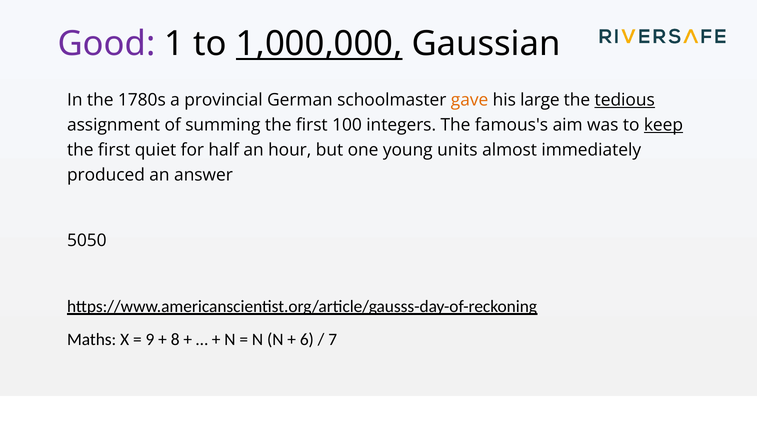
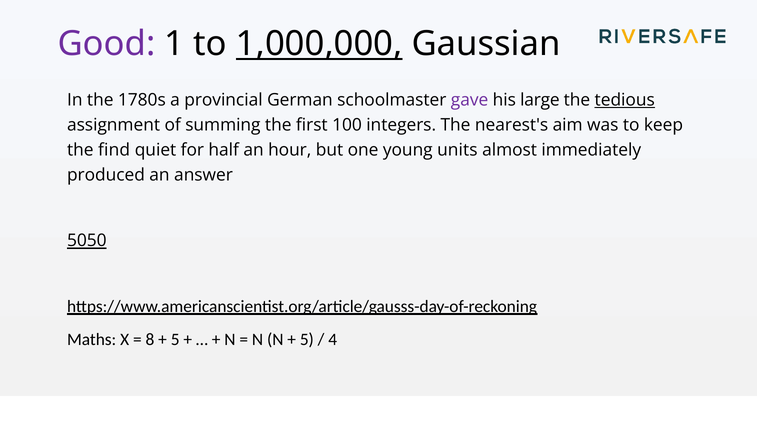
gave colour: orange -> purple
famous's: famous's -> nearest's
keep underline: present -> none
first at (114, 150): first -> find
5050 underline: none -> present
9: 9 -> 8
8 at (175, 340): 8 -> 5
6 at (307, 340): 6 -> 5
7: 7 -> 4
